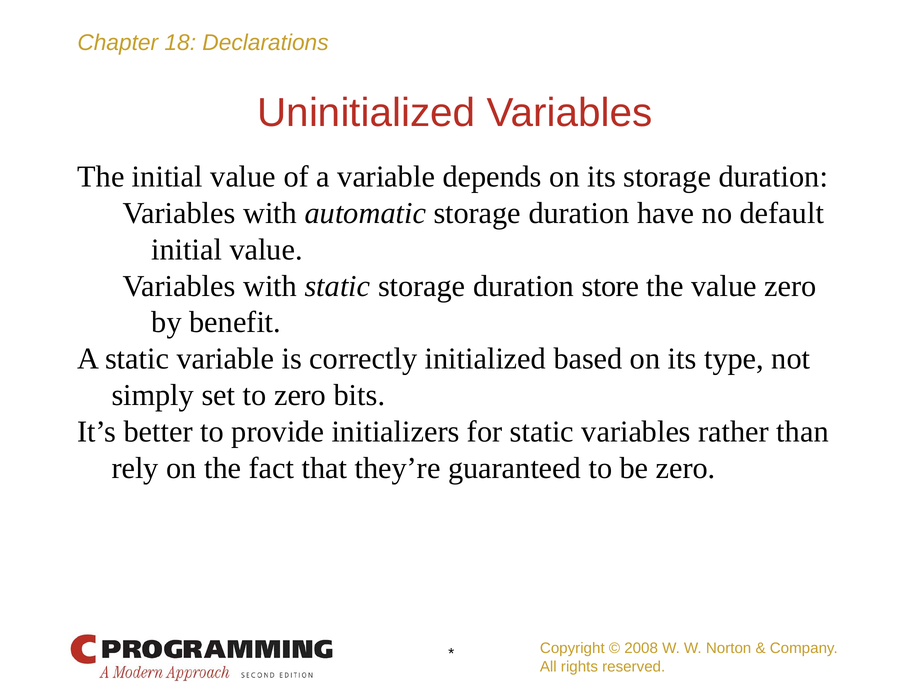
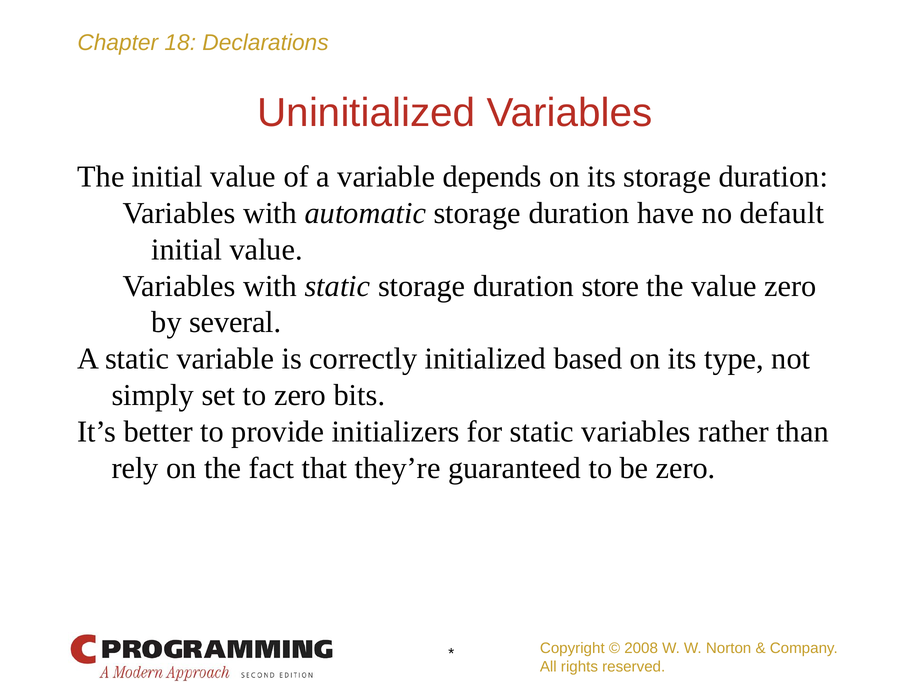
benefit: benefit -> several
